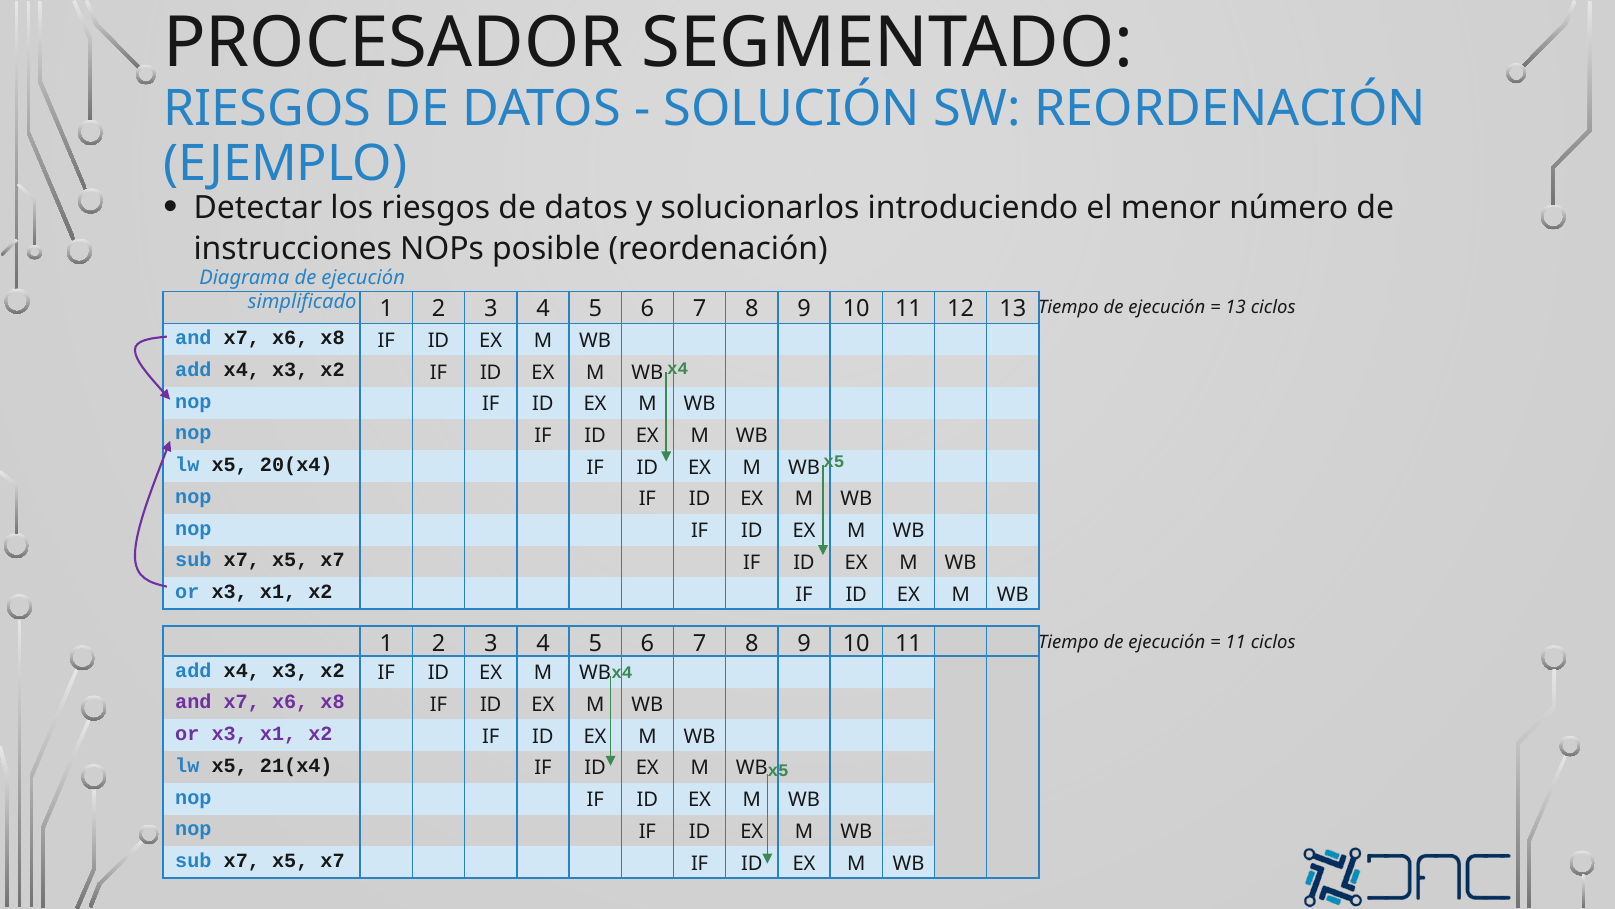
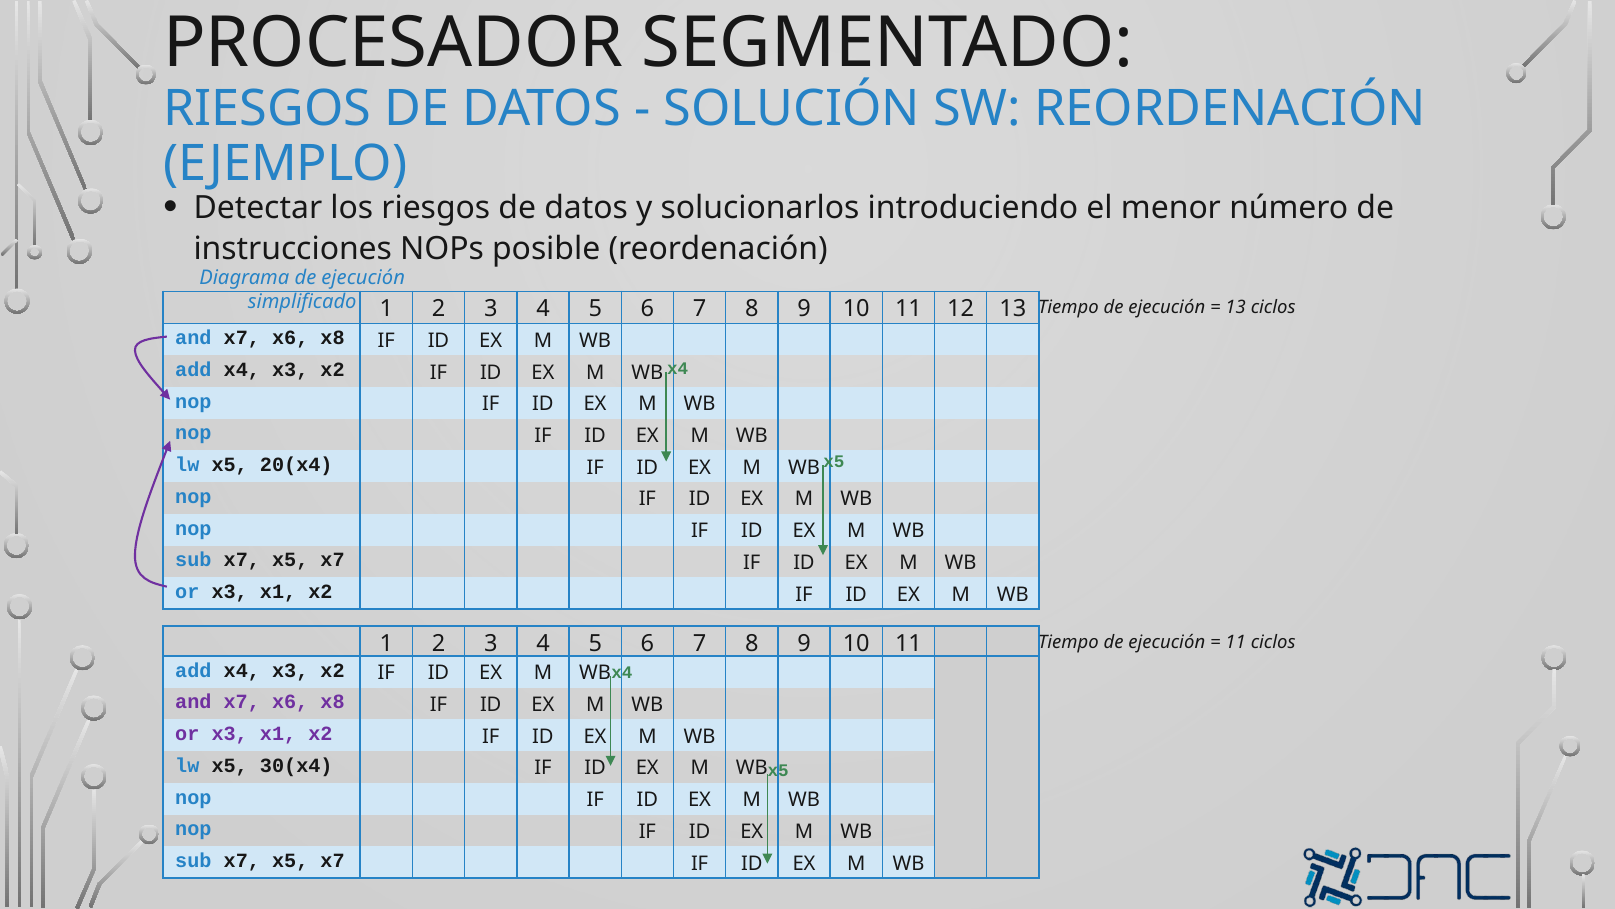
21(x4: 21(x4 -> 30(x4
